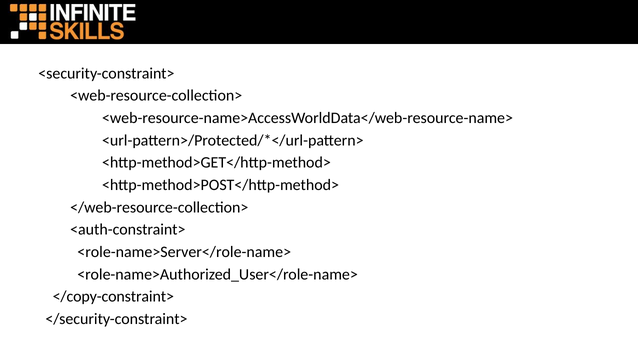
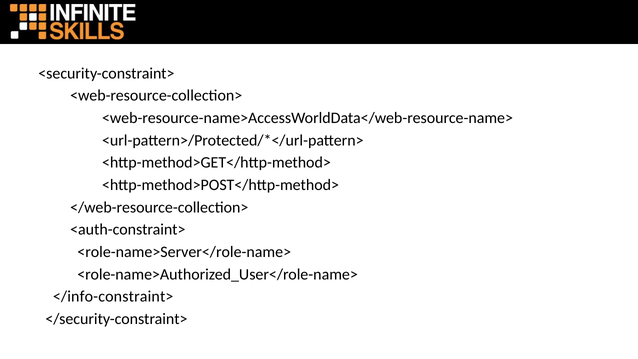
</copy-constraint>: </copy-constraint> -> </info-constraint>
